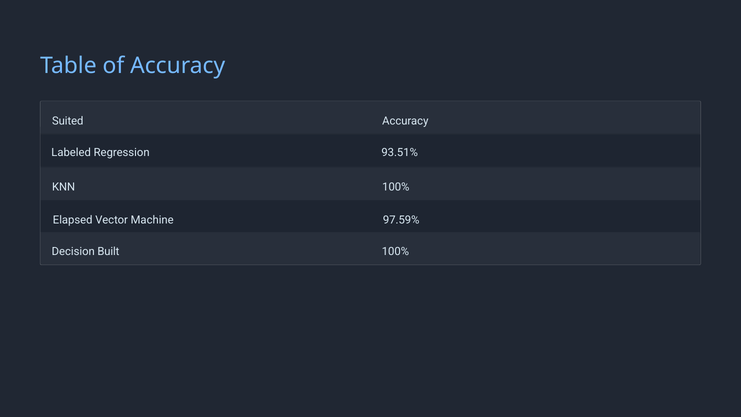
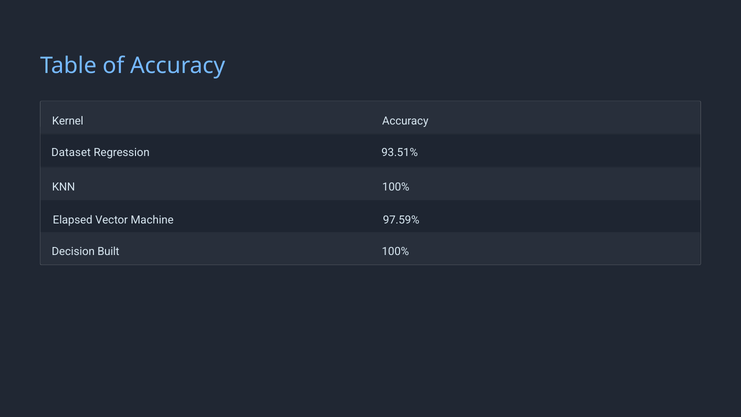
Suited: Suited -> Kernel
Labeled: Labeled -> Dataset
